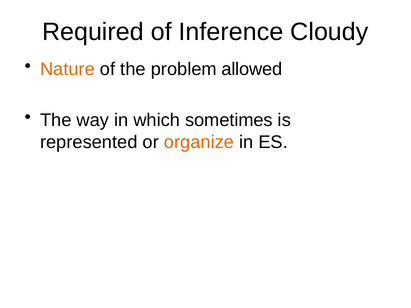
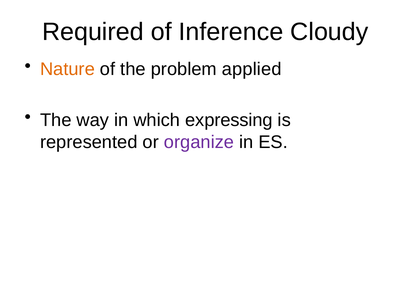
allowed: allowed -> applied
sometimes: sometimes -> expressing
organize colour: orange -> purple
